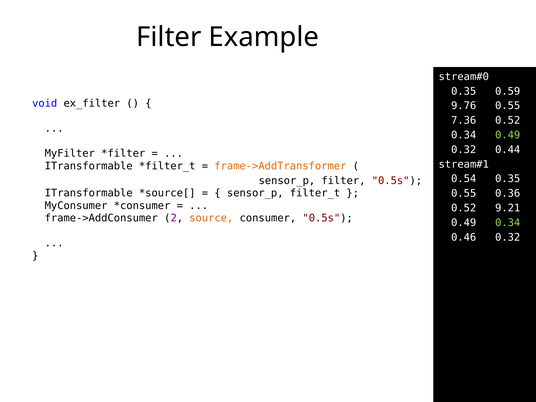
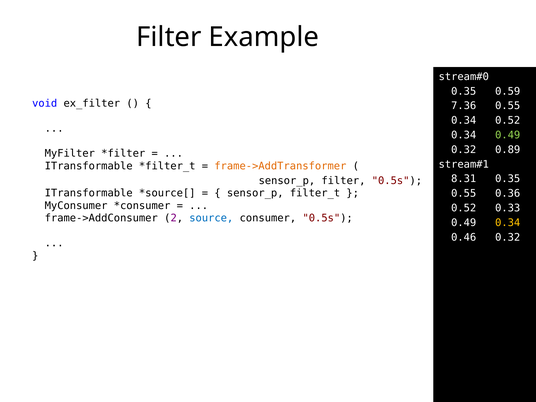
9.76: 9.76 -> 7.36
7.36 at (464, 120): 7.36 -> 0.34
0.44: 0.44 -> 0.89
0.54: 0.54 -> 8.31
9.21: 9.21 -> 0.33
source colour: orange -> blue
0.34 at (508, 223) colour: light green -> yellow
